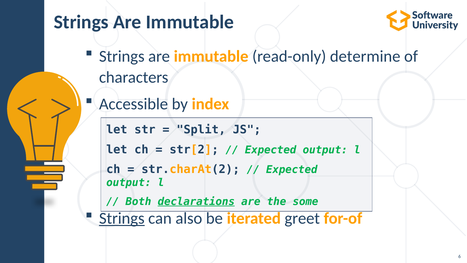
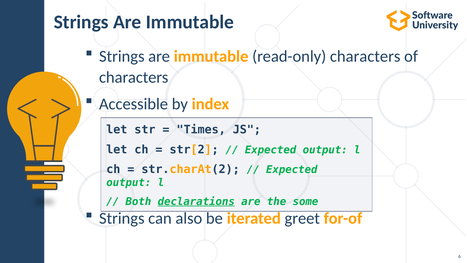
read-only determine: determine -> characters
Split: Split -> Times
Strings at (122, 218) underline: present -> none
